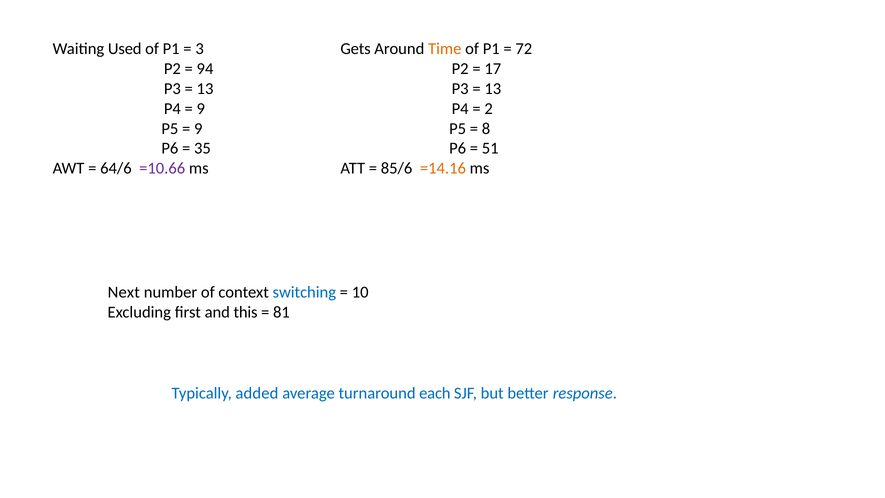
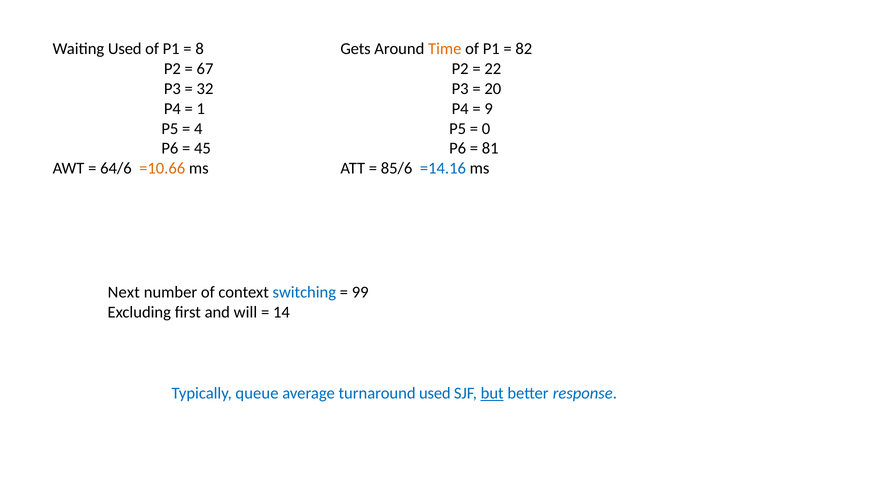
3: 3 -> 8
72: 72 -> 82
94: 94 -> 67
17: 17 -> 22
13 at (205, 89): 13 -> 32
13 at (493, 89): 13 -> 20
9 at (201, 109): 9 -> 1
2: 2 -> 9
9 at (198, 129): 9 -> 4
8: 8 -> 0
35: 35 -> 45
51: 51 -> 81
=10.66 colour: purple -> orange
=14.16 colour: orange -> blue
10: 10 -> 99
this: this -> will
81: 81 -> 14
added: added -> queue
turnaround each: each -> used
but underline: none -> present
